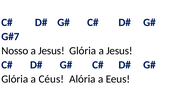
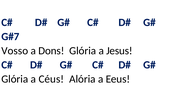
Nosso: Nosso -> Vosso
Jesus at (51, 51): Jesus -> Dons
